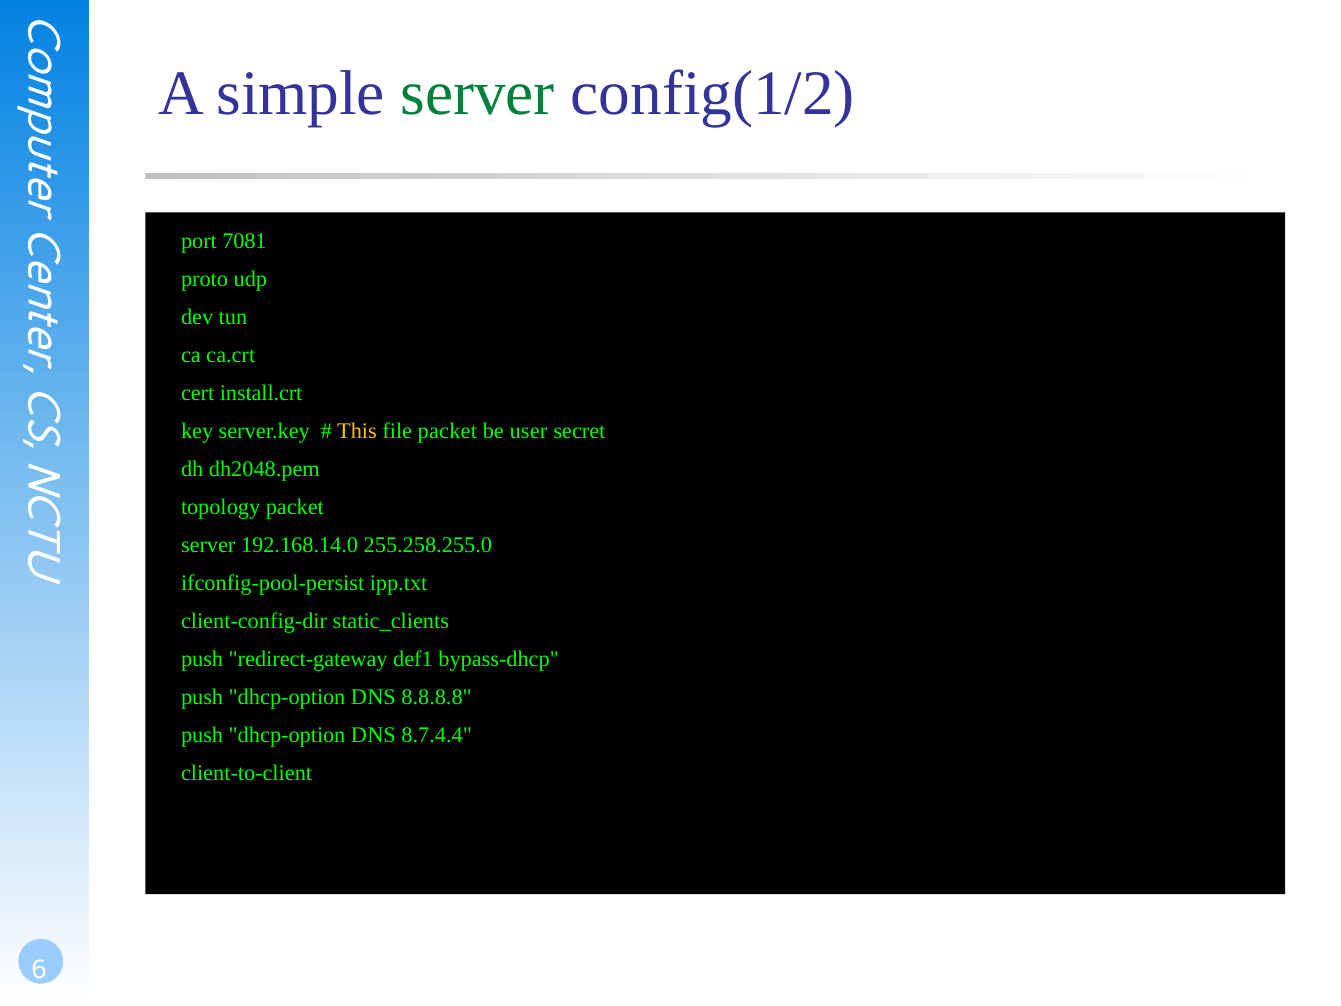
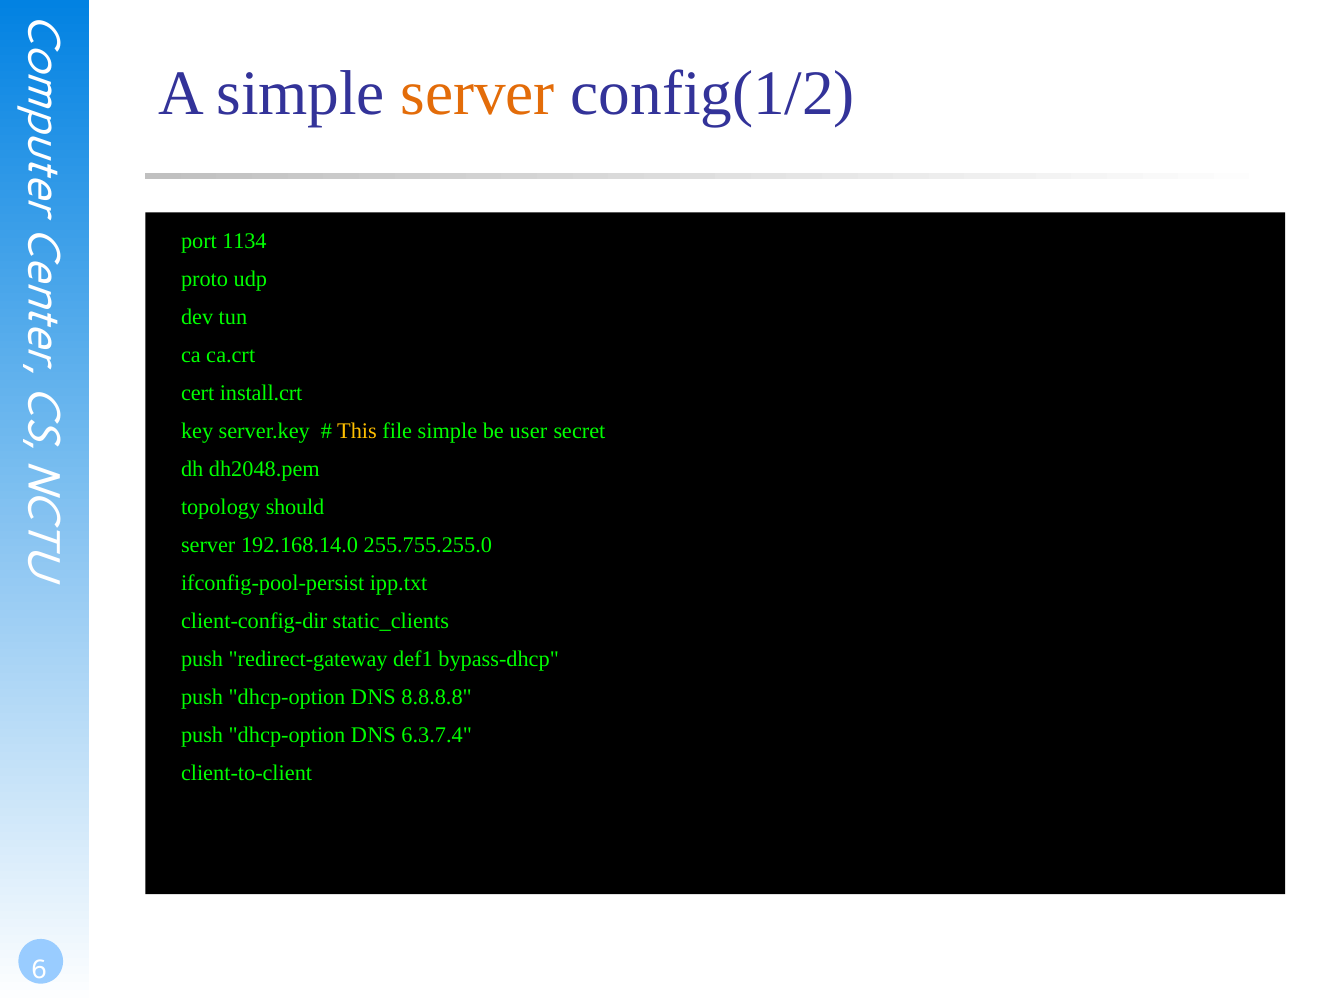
server at (478, 94) colour: green -> orange
7081: 7081 -> 1134
file packet: packet -> simple
topology packet: packet -> should
255.258.255.0: 255.258.255.0 -> 255.755.255.0
8.7.4.4: 8.7.4.4 -> 6.3.7.4
